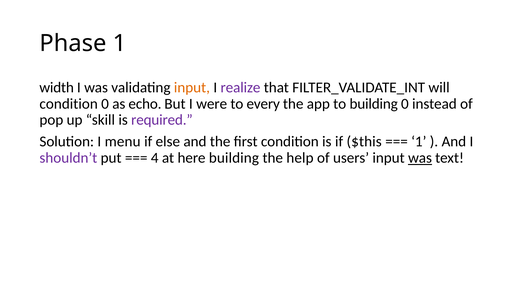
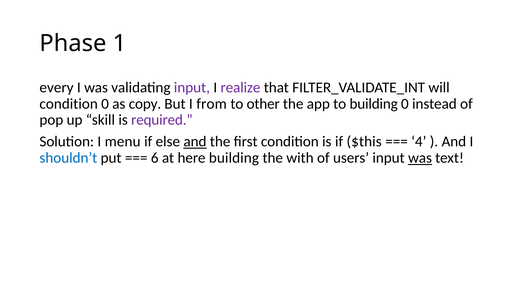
width: width -> every
input at (192, 88) colour: orange -> purple
echo: echo -> copy
were: were -> from
every: every -> other
and at (195, 142) underline: none -> present
1 at (419, 142): 1 -> 4
shouldn’t colour: purple -> blue
4: 4 -> 6
help: help -> with
